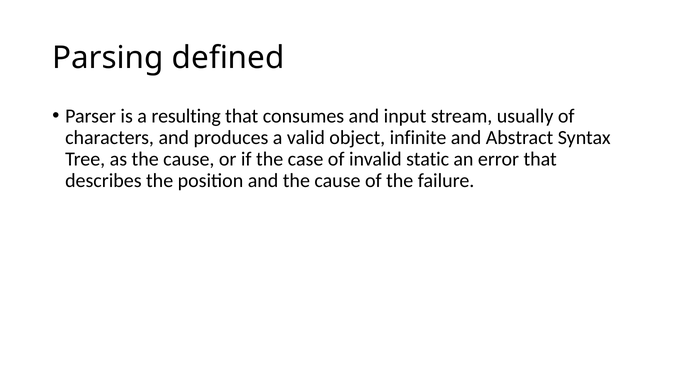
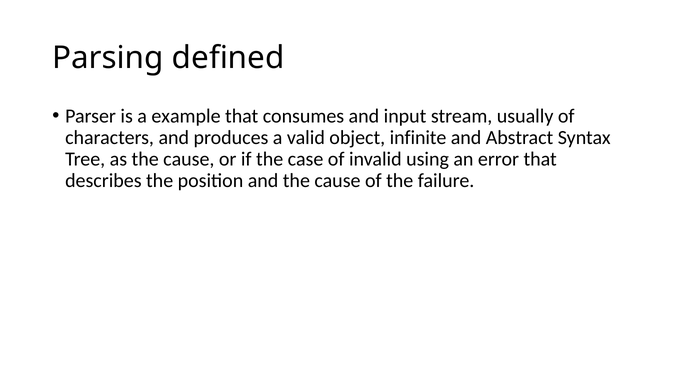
resulting: resulting -> example
static: static -> using
